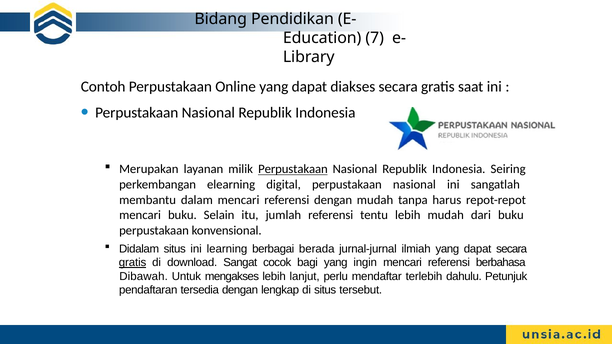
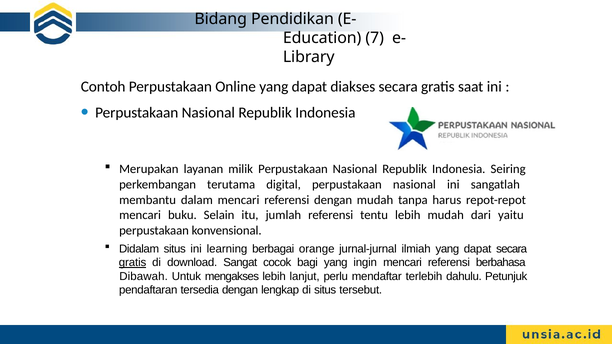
Perpustakaan at (293, 169) underline: present -> none
elearning: elearning -> terutama
dari buku: buku -> yaitu
berada: berada -> orange
